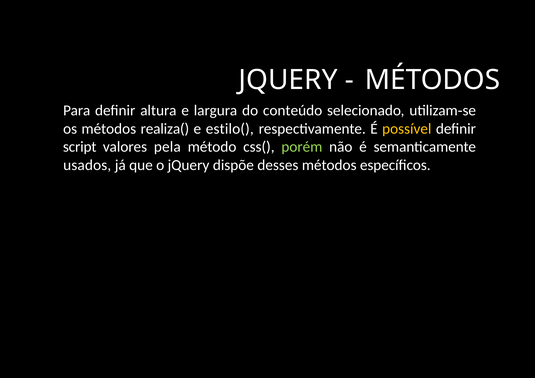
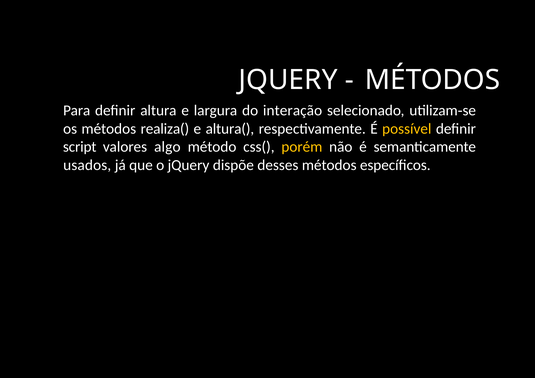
conteúdo: conteúdo -> interação
estilo(: estilo( -> altura(
pela: pela -> algo
porém colour: light green -> yellow
